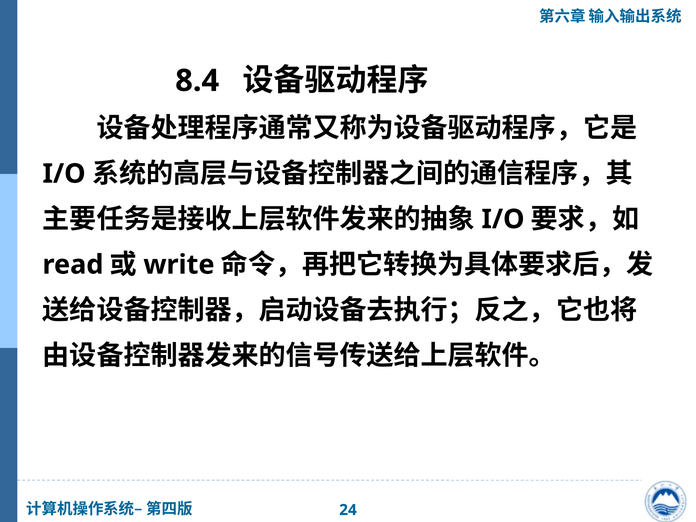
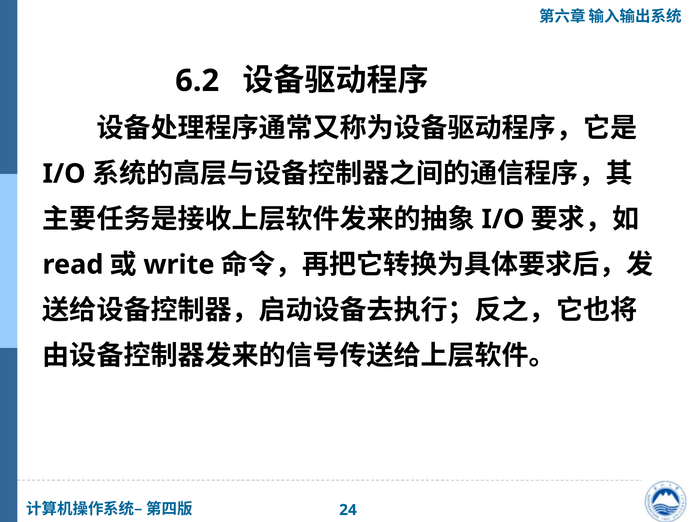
8.4: 8.4 -> 6.2
